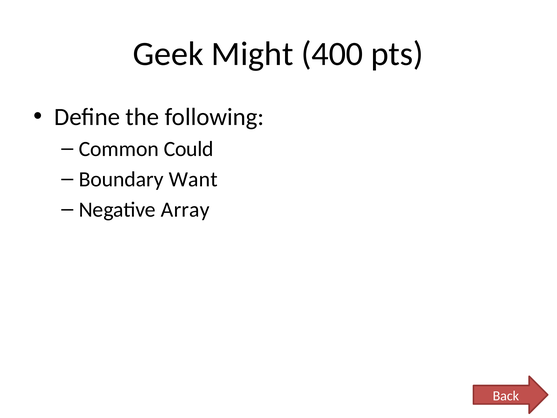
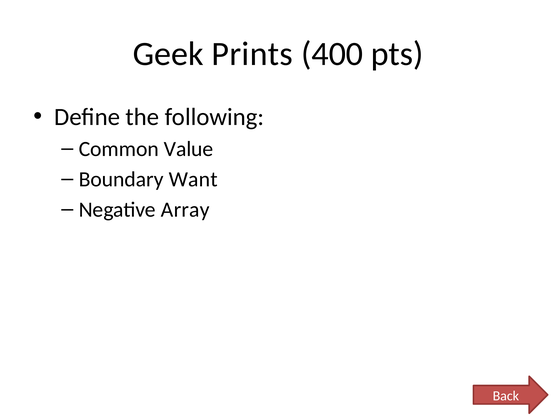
Might: Might -> Prints
Could: Could -> Value
